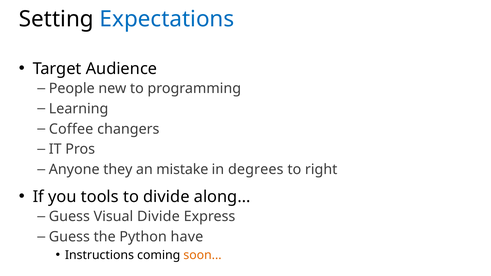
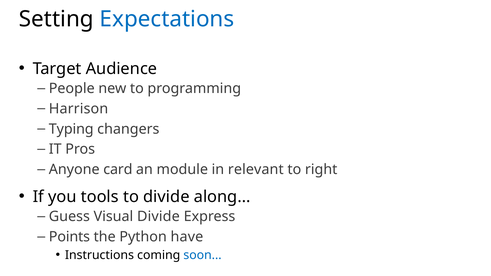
Learning: Learning -> Harrison
Coffee: Coffee -> Typing
they: they -> card
mistake: mistake -> module
degrees: degrees -> relevant
Guess at (69, 237): Guess -> Points
soon colour: orange -> blue
